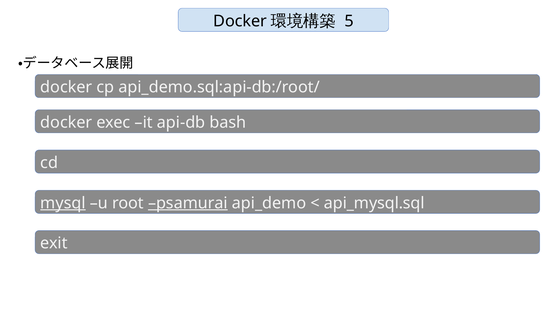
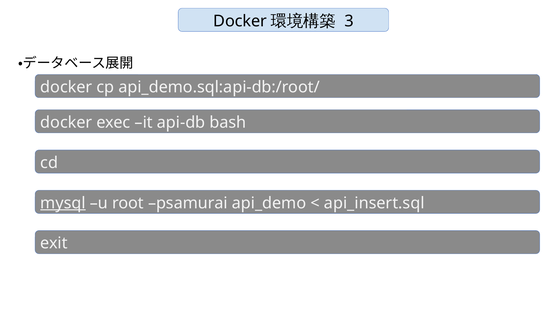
5: 5 -> 3
psamurai underline: present -> none
api_mysql.sql: api_mysql.sql -> api_insert.sql
